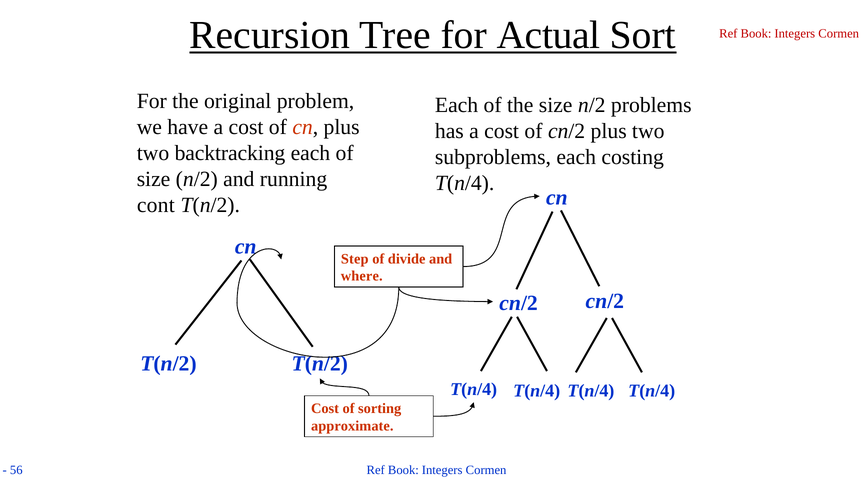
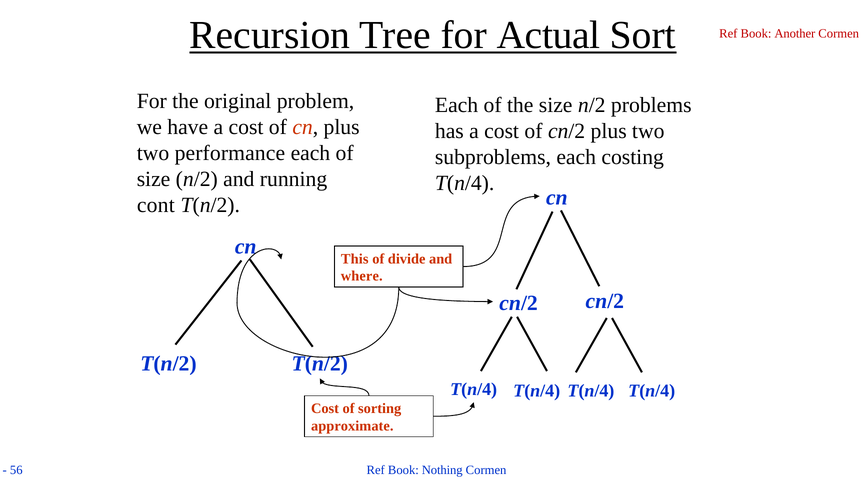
Integers at (795, 33): Integers -> Another
backtracking: backtracking -> performance
Step: Step -> This
Integers at (442, 470): Integers -> Nothing
